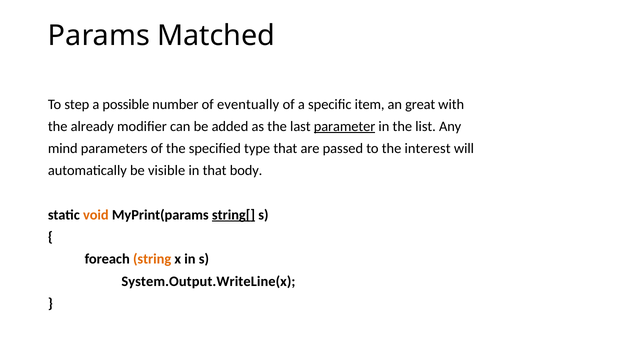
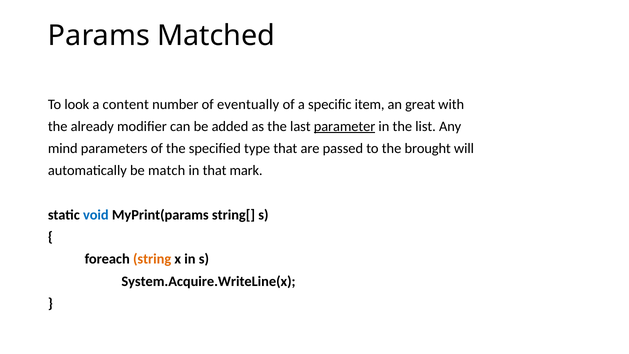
step: step -> look
possible: possible -> content
interest: interest -> brought
visible: visible -> match
body: body -> mark
void colour: orange -> blue
string[ underline: present -> none
System.Output.WriteLine(x: System.Output.WriteLine(x -> System.Acquire.WriteLine(x
